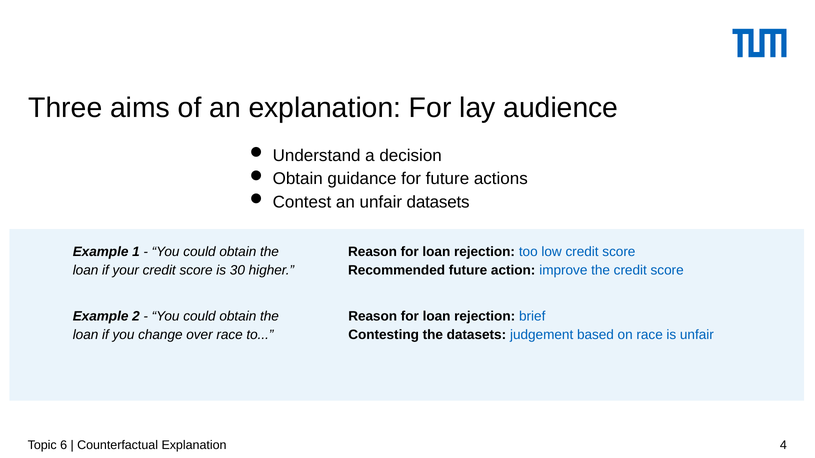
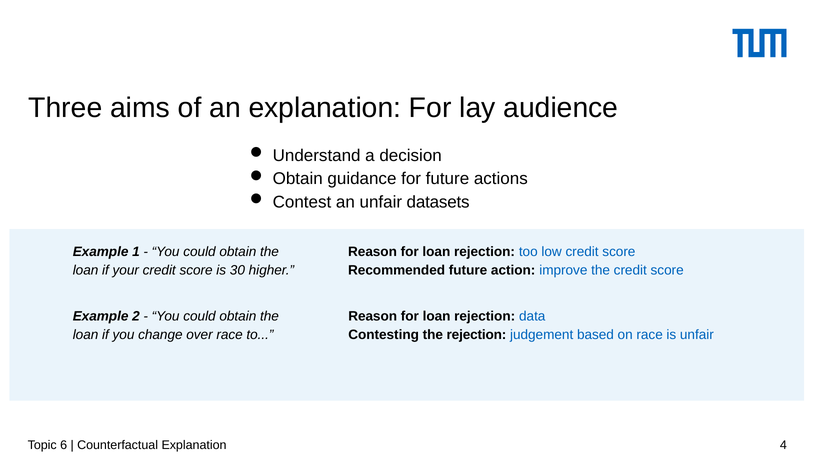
brief: brief -> data
the datasets: datasets -> rejection
